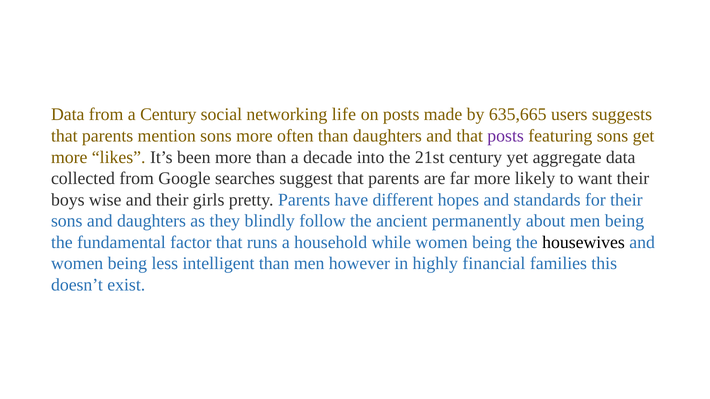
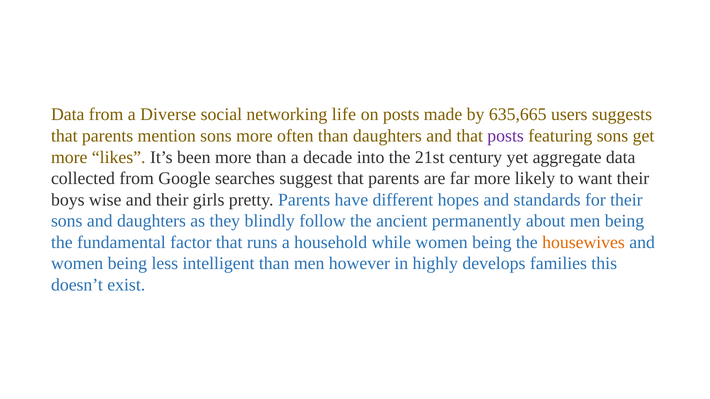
a Century: Century -> Diverse
housewives colour: black -> orange
financial: financial -> develops
